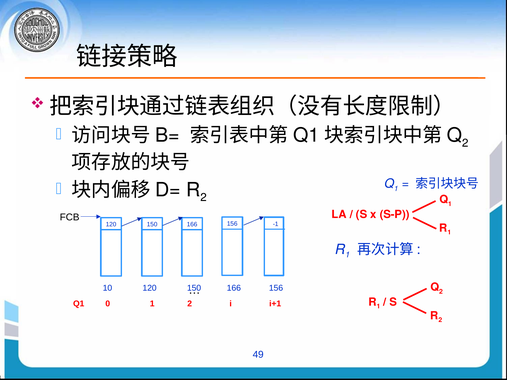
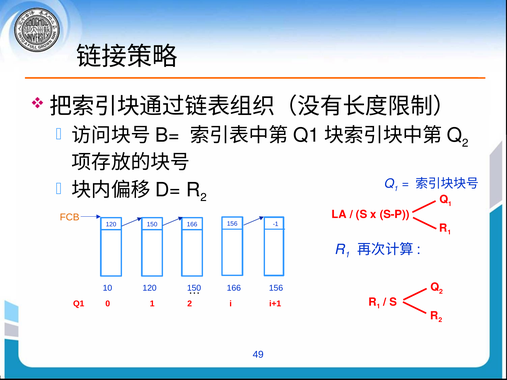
FCB colour: black -> orange
